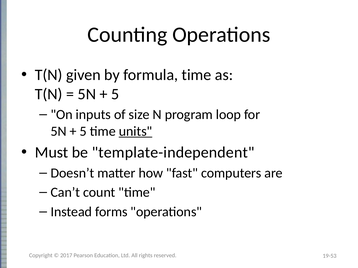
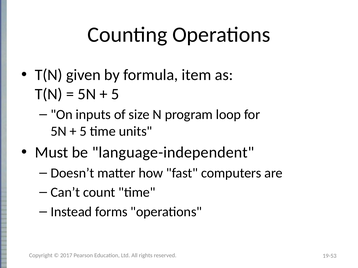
formula time: time -> item
units underline: present -> none
template-independent: template-independent -> language-independent
